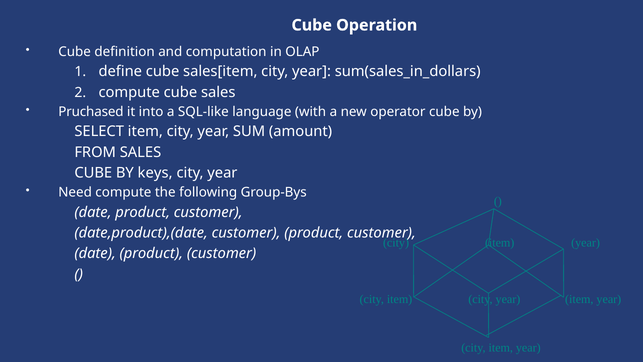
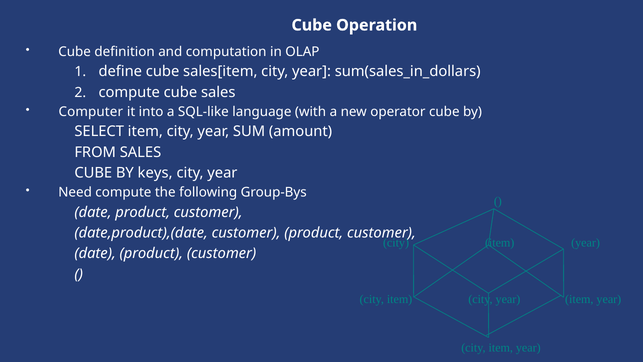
Pruchased: Pruchased -> Computer
